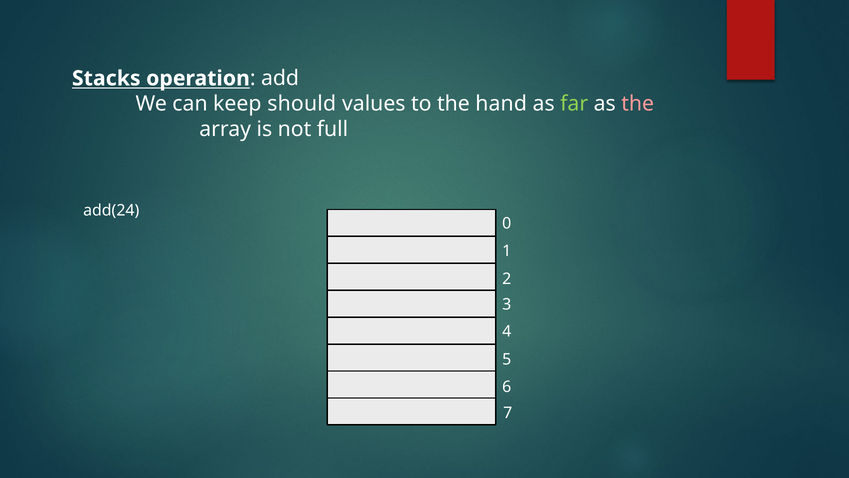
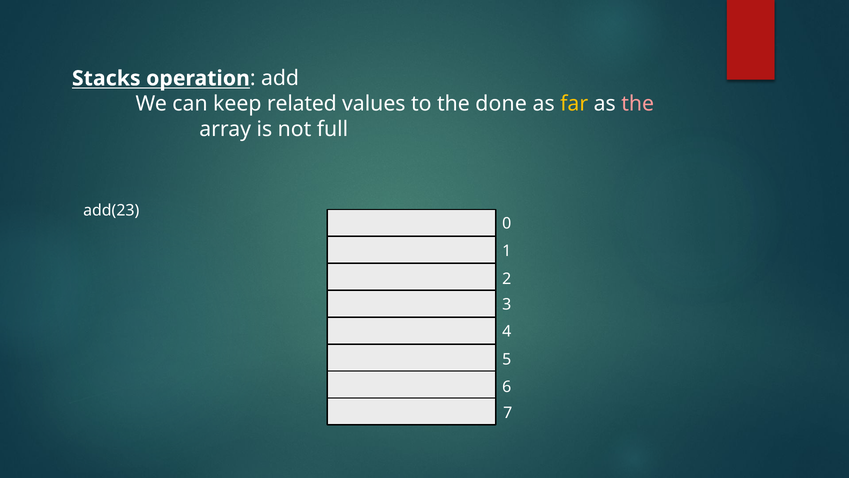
should: should -> related
hand: hand -> done
far colour: light green -> yellow
add(24: add(24 -> add(23
